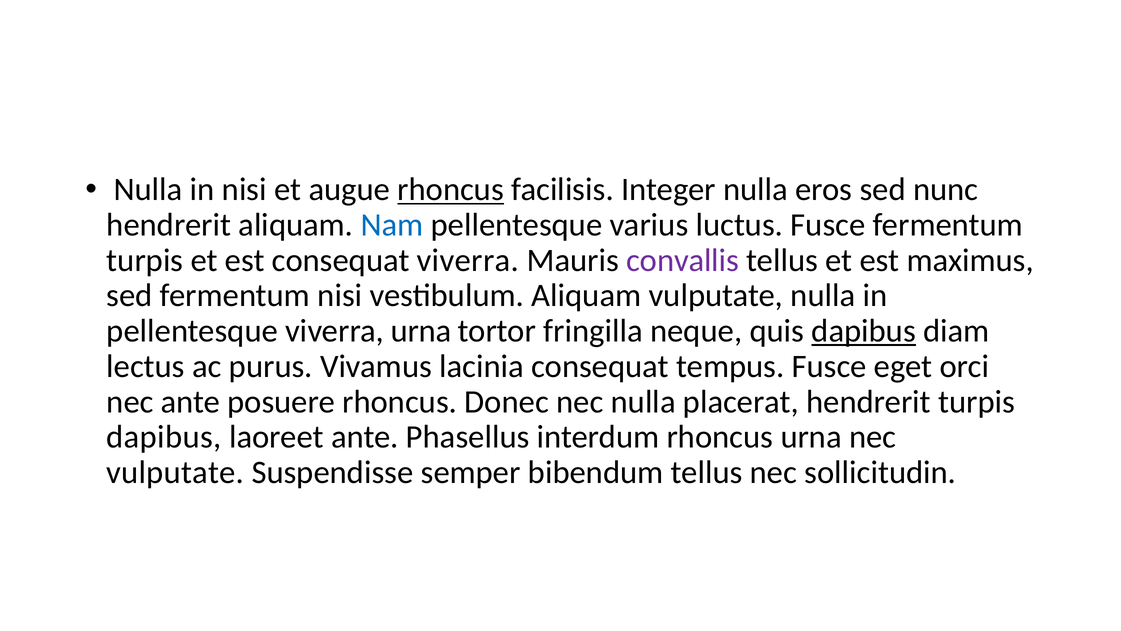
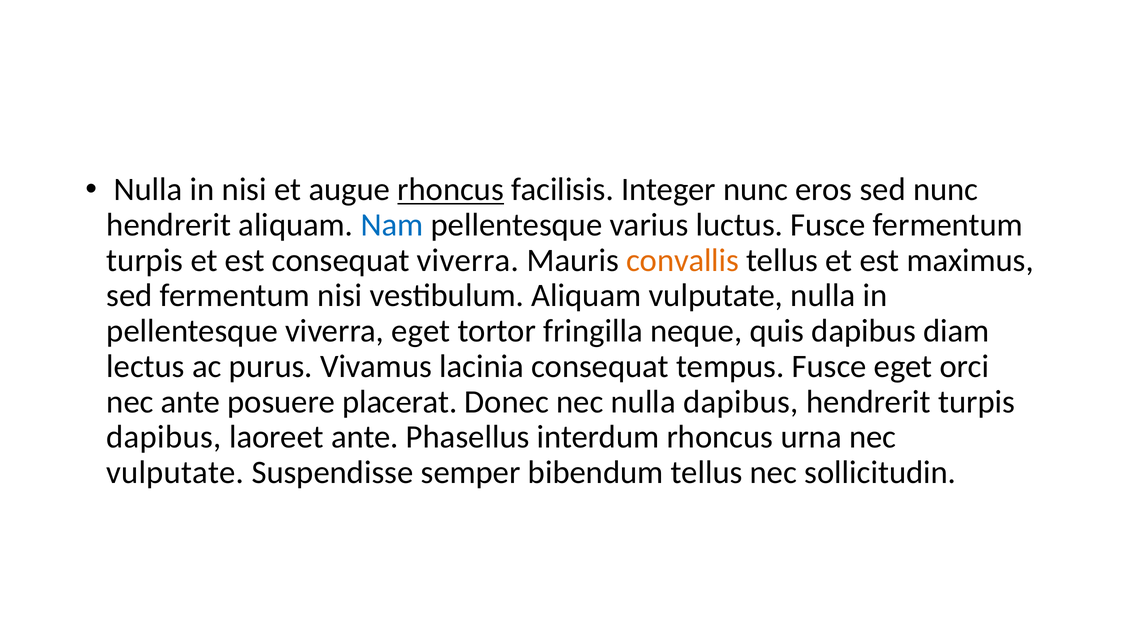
Integer nulla: nulla -> nunc
convallis colour: purple -> orange
viverra urna: urna -> eget
dapibus at (864, 331) underline: present -> none
posuere rhoncus: rhoncus -> placerat
nulla placerat: placerat -> dapibus
